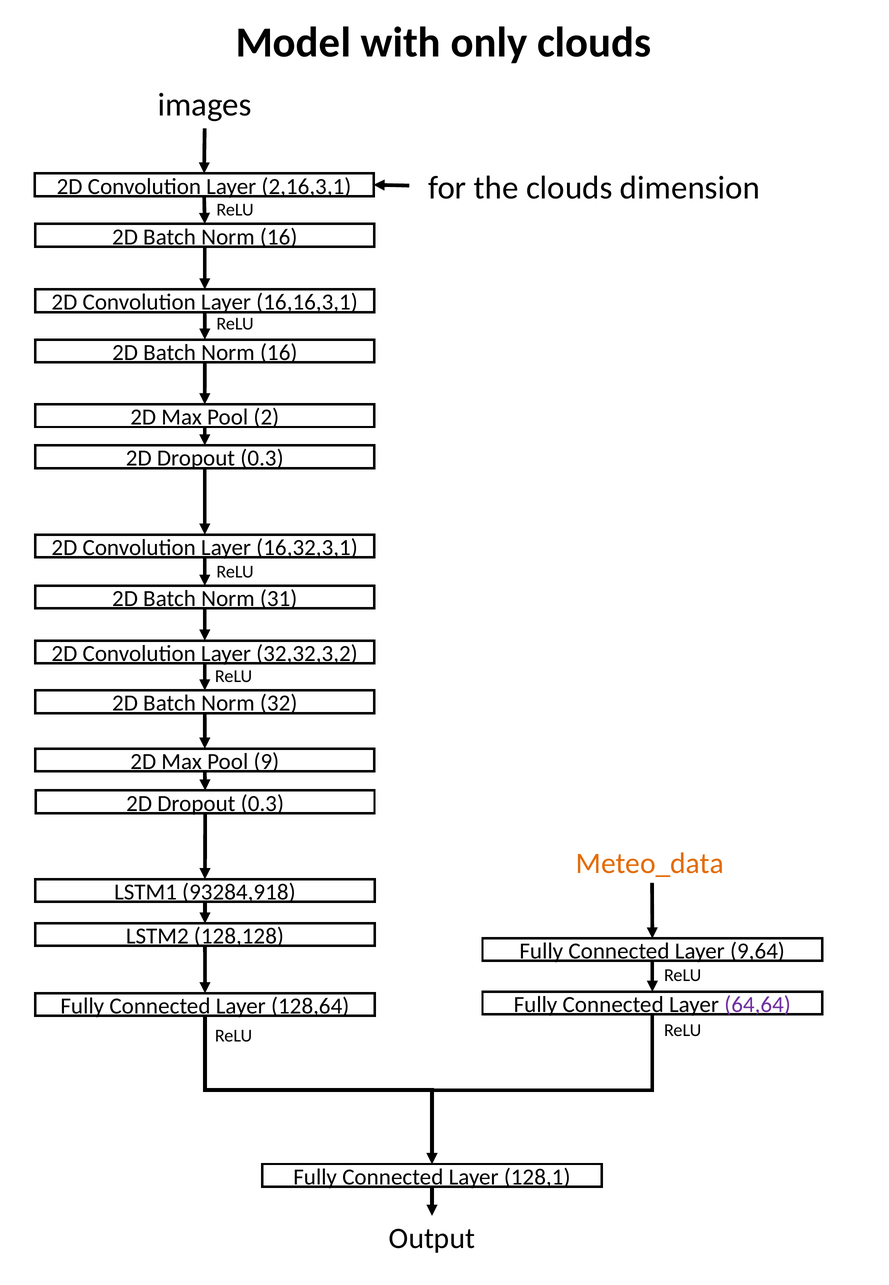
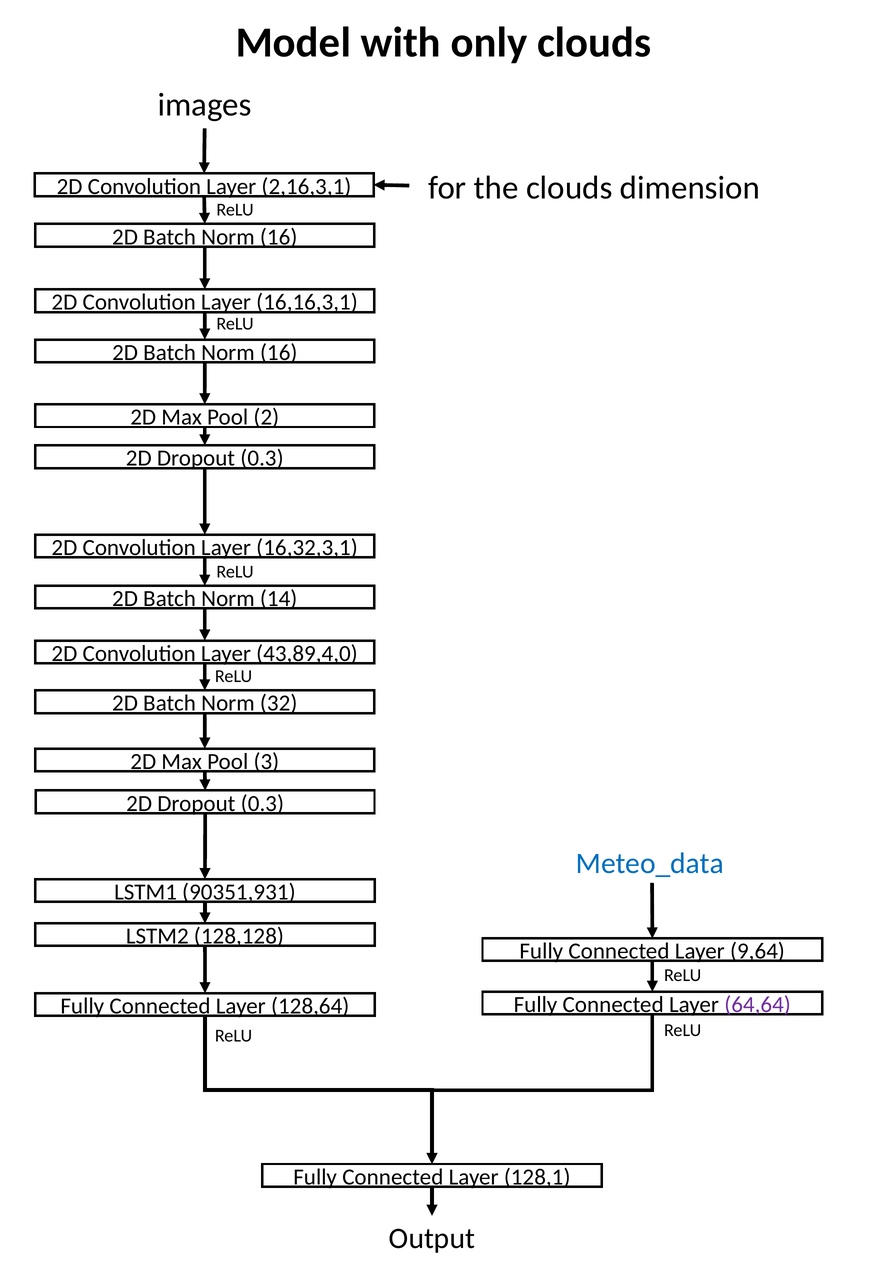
31: 31 -> 14
32,32,3,2: 32,32,3,2 -> 43,89,4,0
9: 9 -> 3
Meteo_data colour: orange -> blue
93284,918: 93284,918 -> 90351,931
